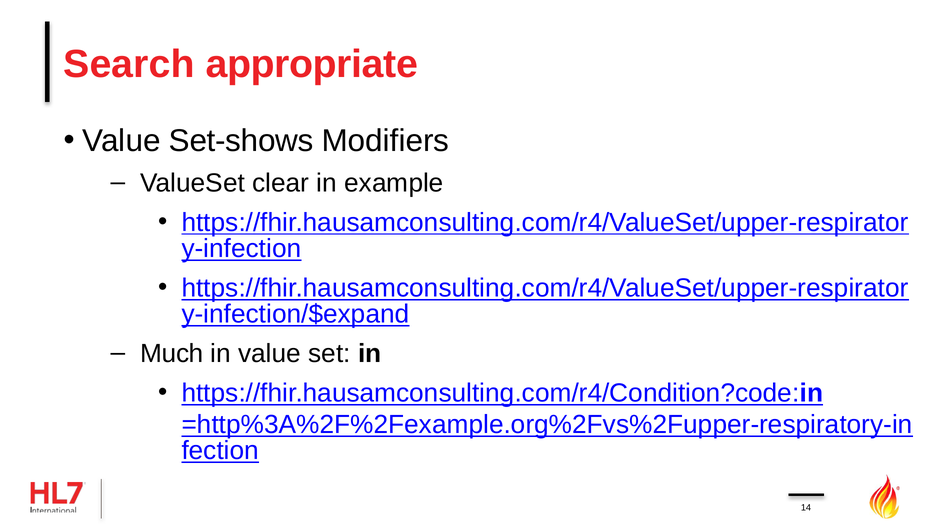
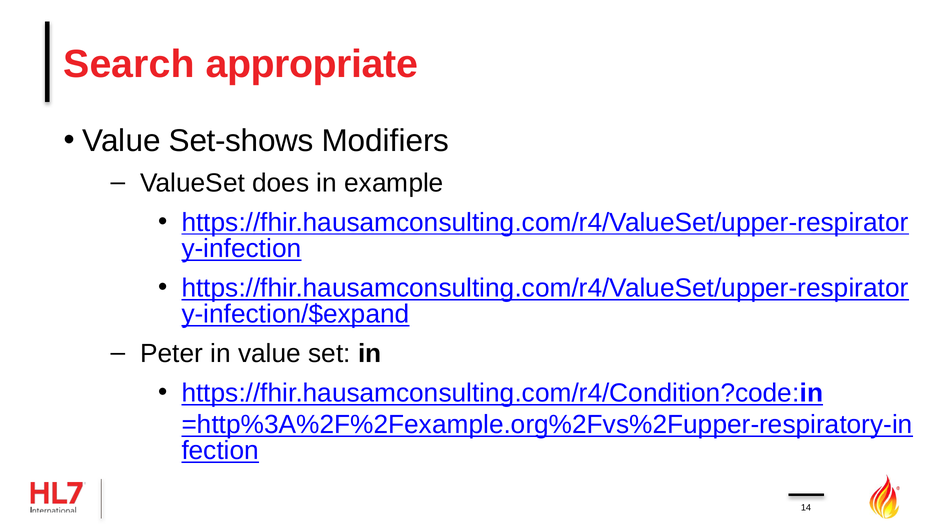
clear: clear -> does
Much: Much -> Peter
